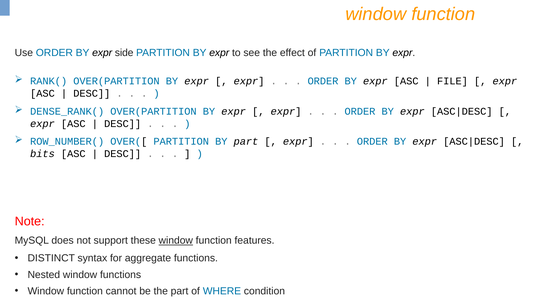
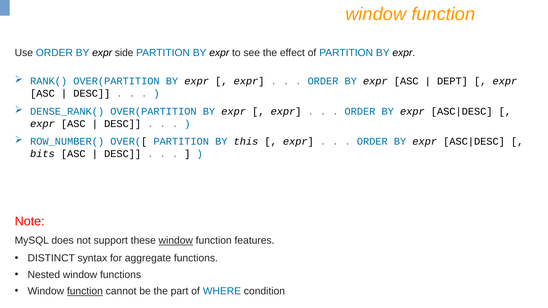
FILE: FILE -> DEPT
BY part: part -> this
function at (85, 291) underline: none -> present
